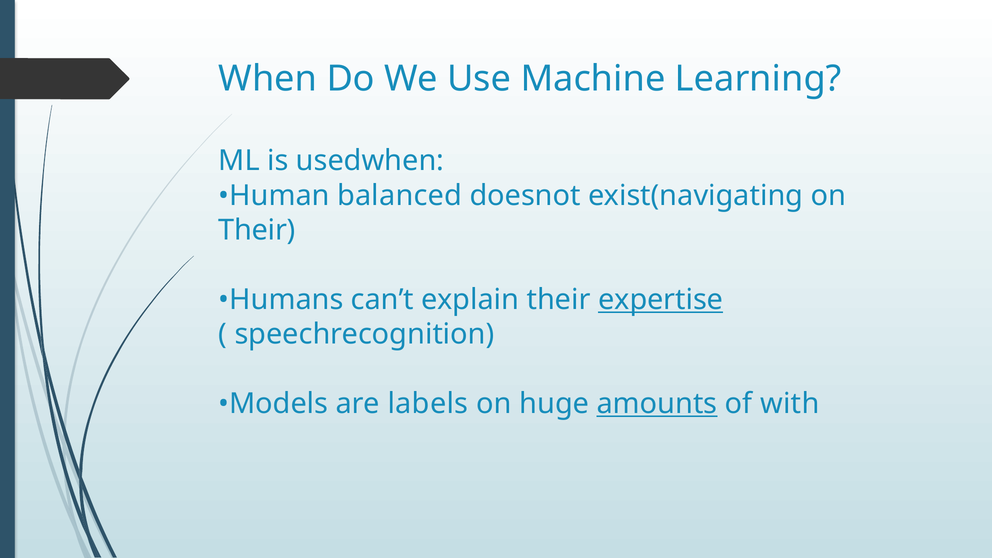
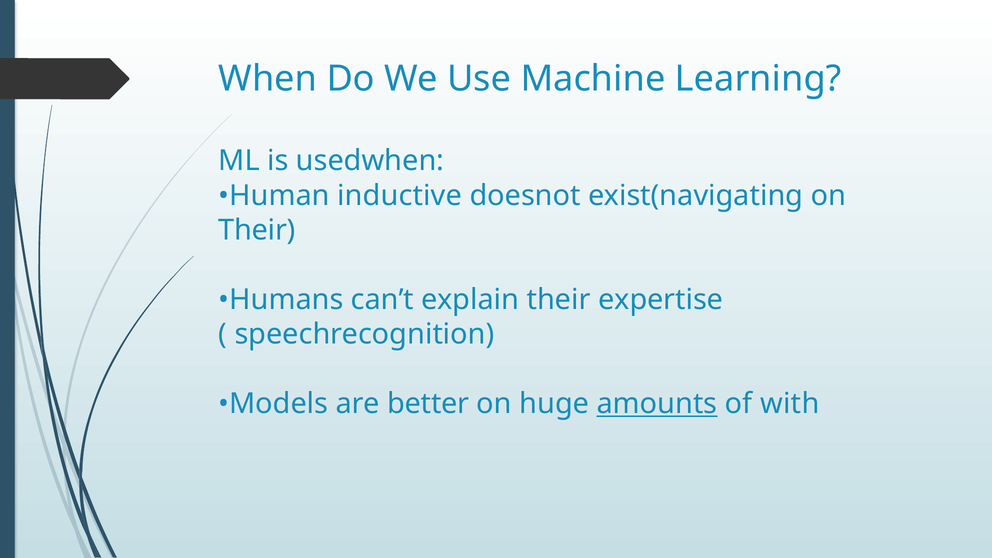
balanced: balanced -> inductive
expertise underline: present -> none
labels: labels -> better
